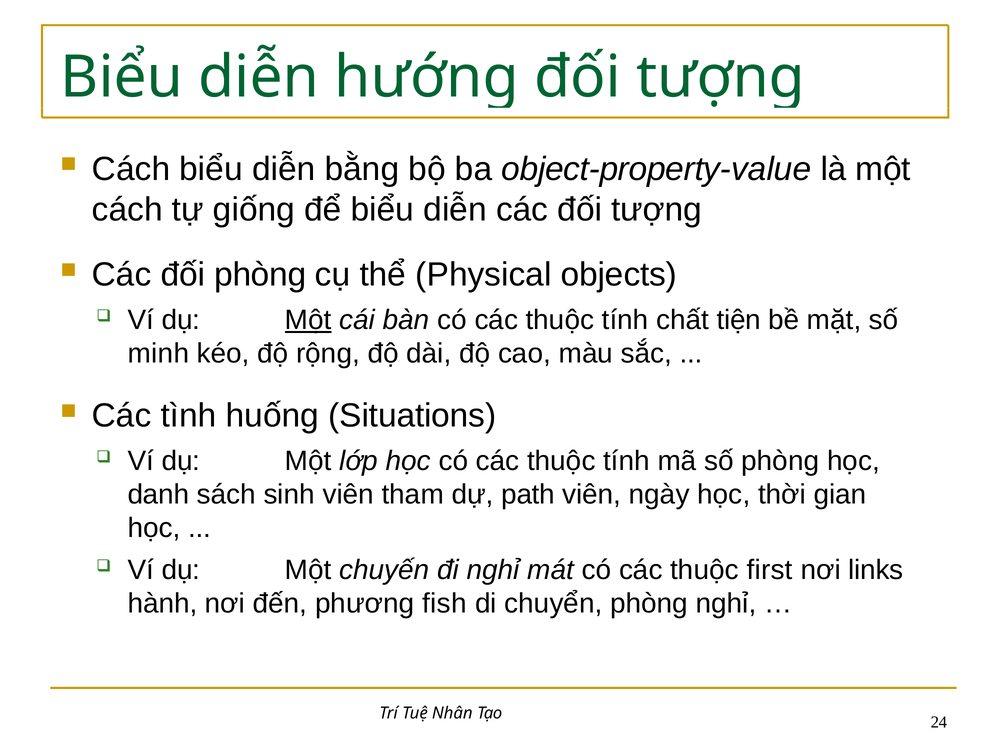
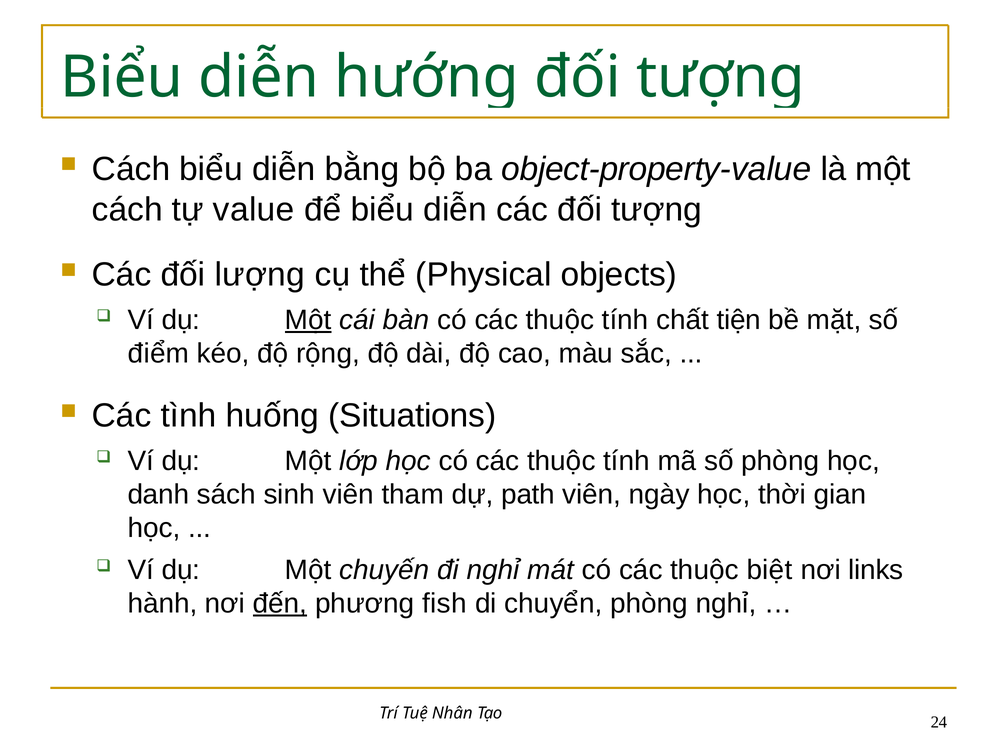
giống: giống -> value
đối phòng: phòng -> lượng
minh: minh -> điểm
first: first -> biệt
đến underline: none -> present
